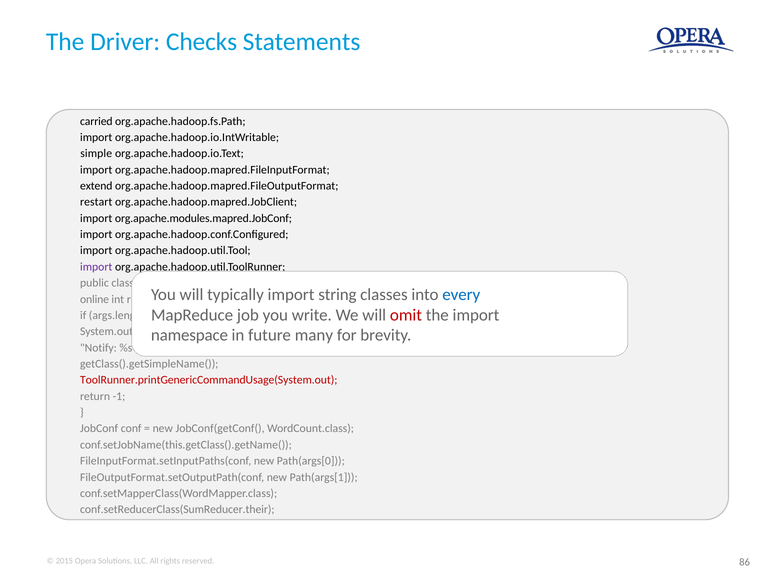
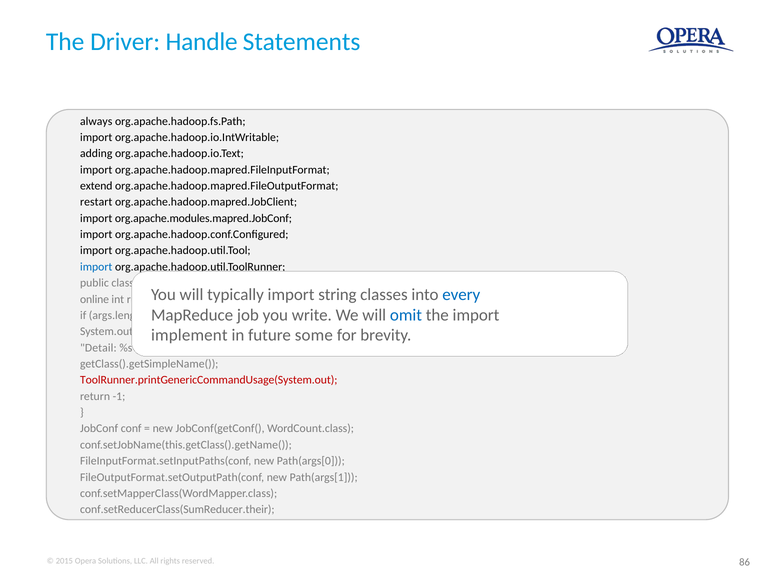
Checks: Checks -> Handle
carried: carried -> always
simple: simple -> adding
import at (96, 267) colour: purple -> blue
omit colour: red -> blue
namespace: namespace -> implement
many: many -> some
Notify: Notify -> Detail
